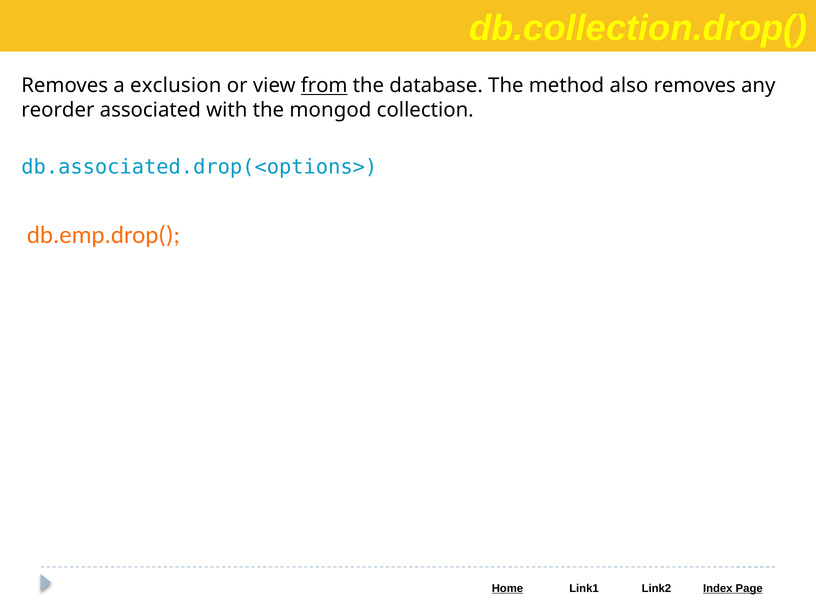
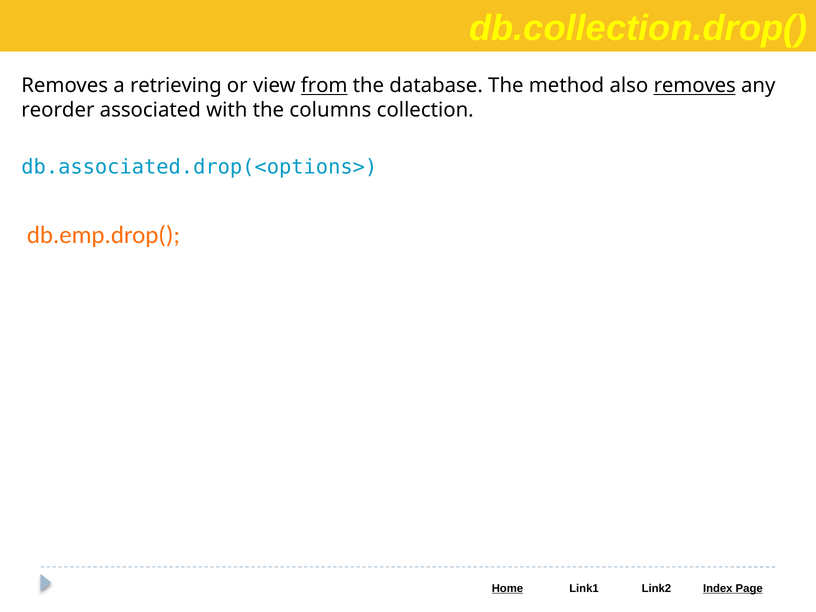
exclusion: exclusion -> retrieving
removes at (695, 86) underline: none -> present
mongod: mongod -> columns
